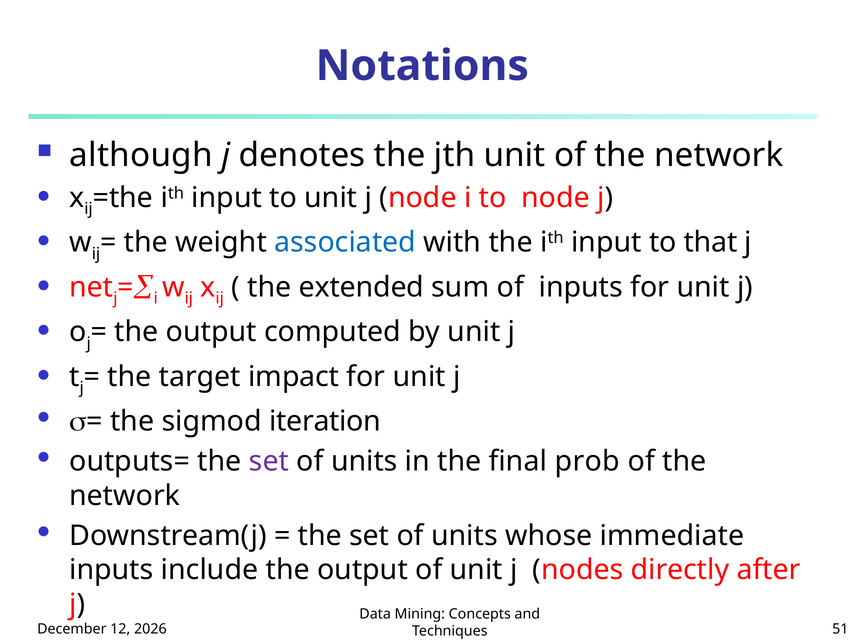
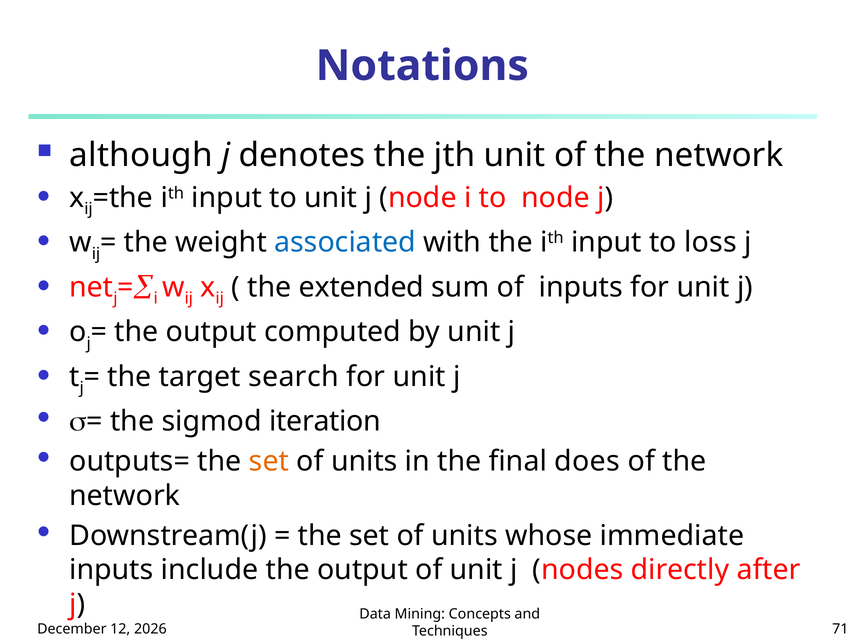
that: that -> loss
impact: impact -> search
set at (269, 461) colour: purple -> orange
prob: prob -> does
51: 51 -> 71
